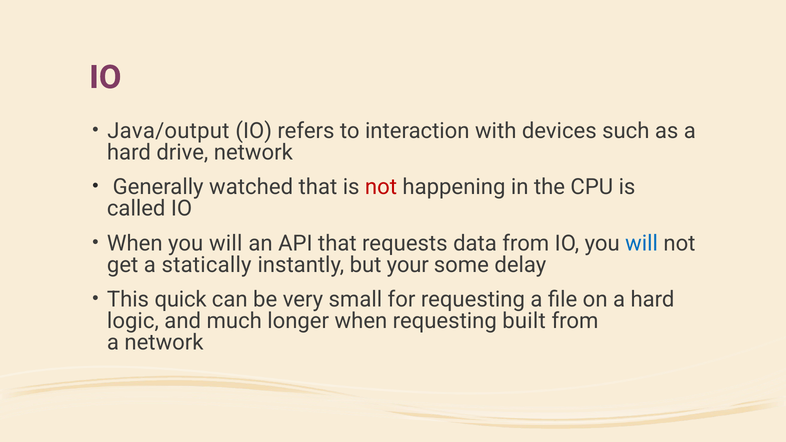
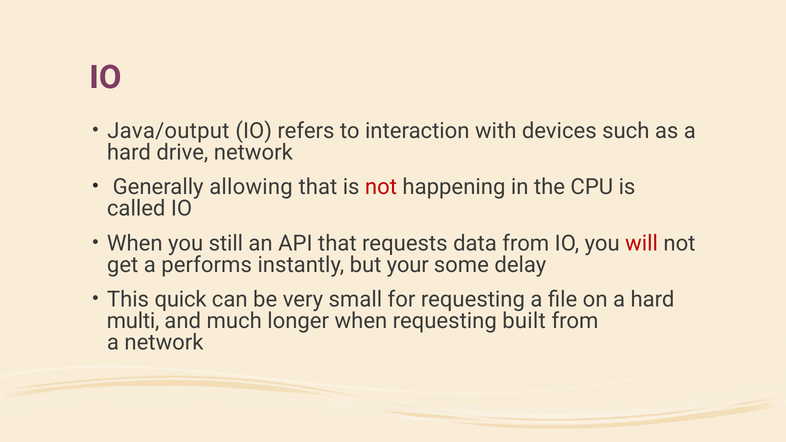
watched: watched -> allowing
When you will: will -> still
will at (642, 243) colour: blue -> red
statically: statically -> performs
logic: logic -> multi
